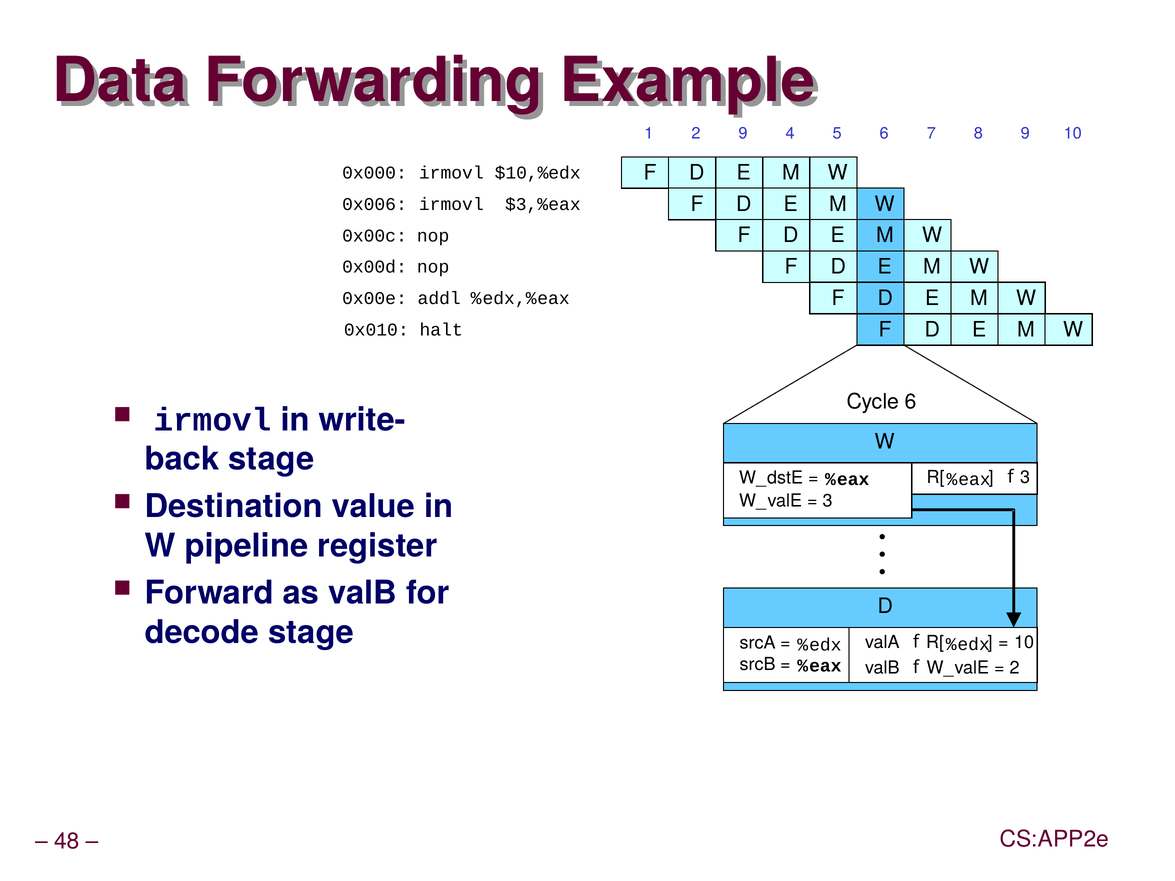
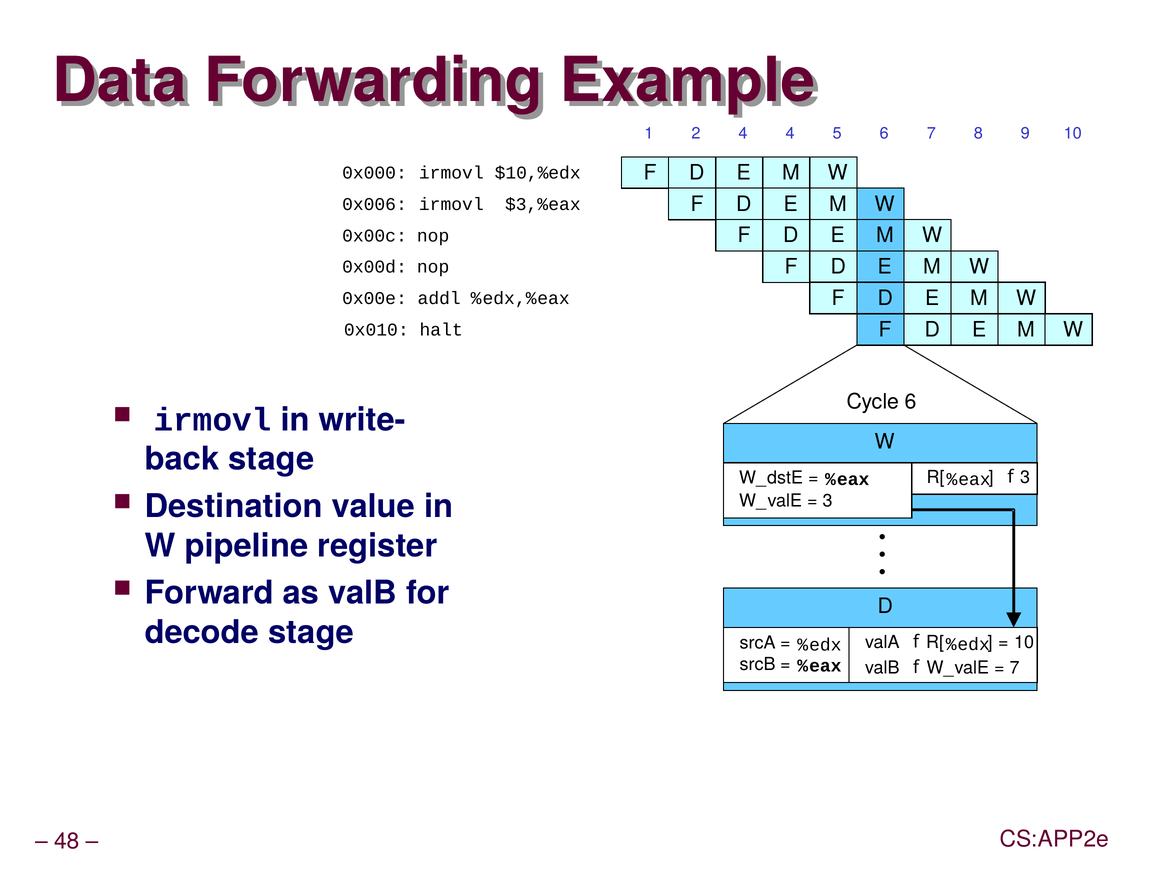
2 9: 9 -> 4
2 at (1015, 668): 2 -> 7
